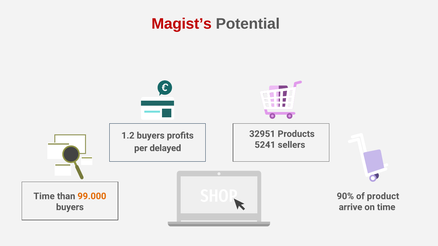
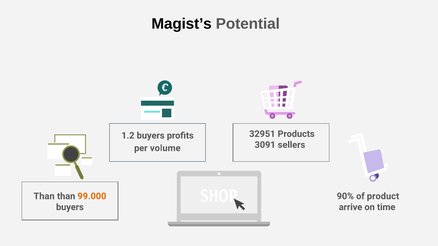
Magist’s colour: red -> black
5241: 5241 -> 3091
delayed: delayed -> volume
Time at (44, 196): Time -> Than
